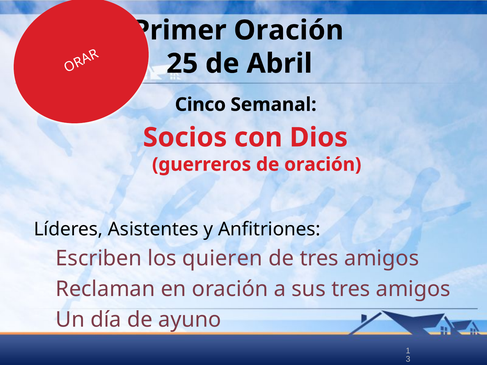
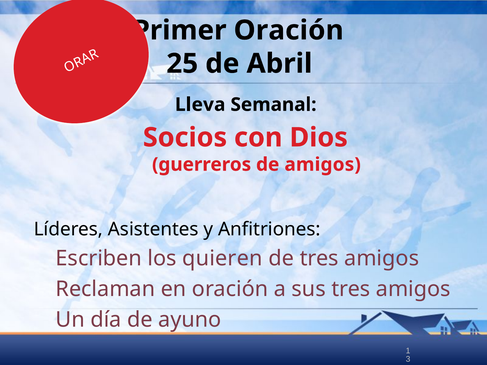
Cinco: Cinco -> Lleva
de oración: oración -> amigos
